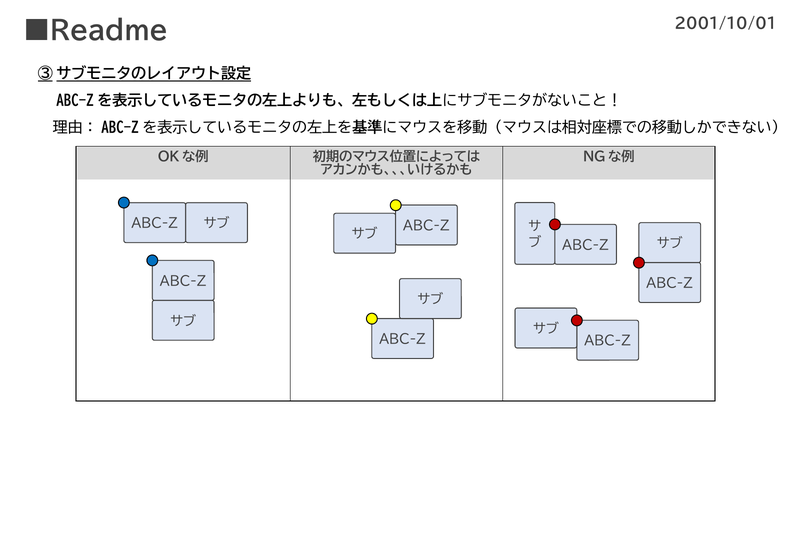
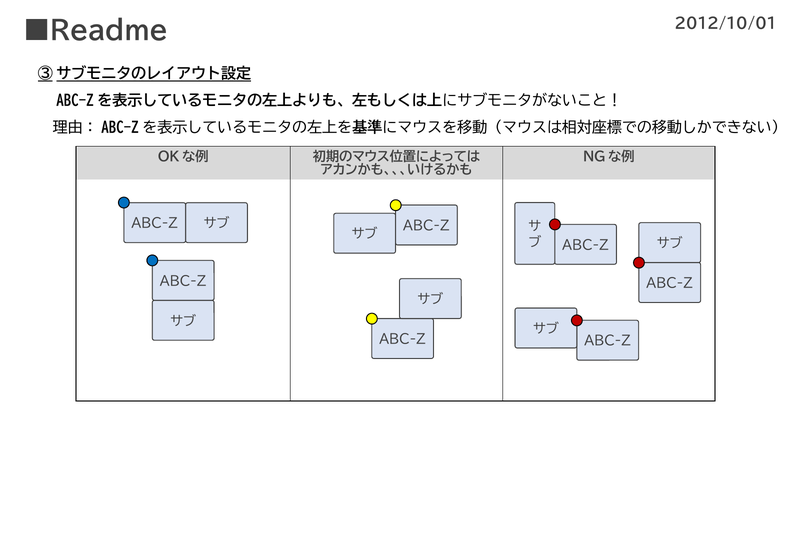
2001/10/01: 2001/10/01 -> 2012/10/01
